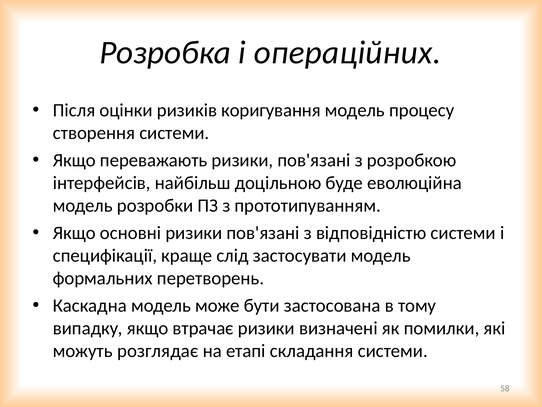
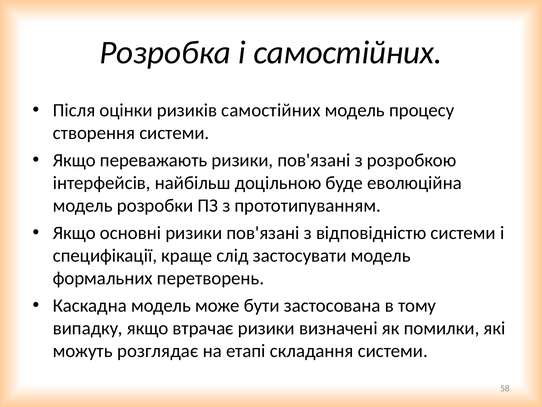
і операційних: операційних -> самостійних
ризиків коригування: коригування -> самостійних
